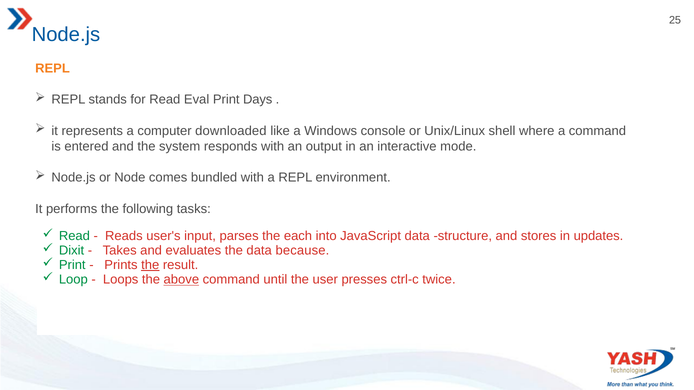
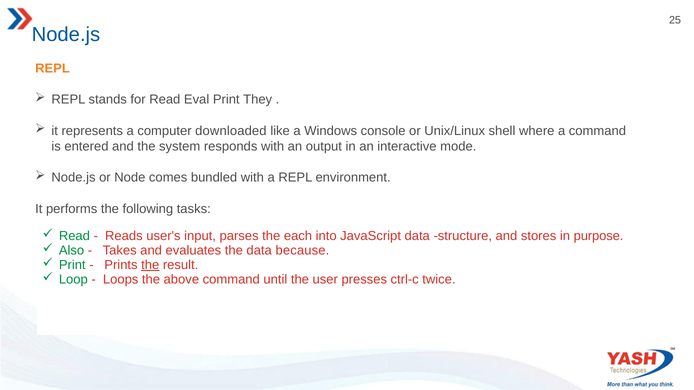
Days: Days -> They
updates: updates -> purpose
Dixit: Dixit -> Also
above underline: present -> none
